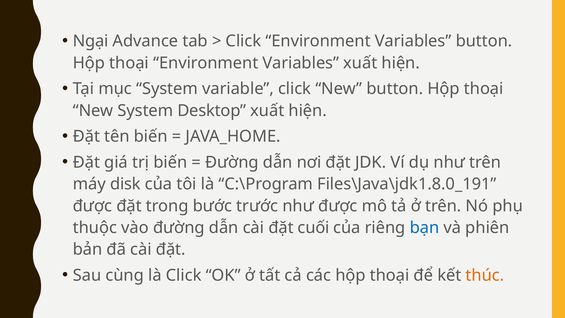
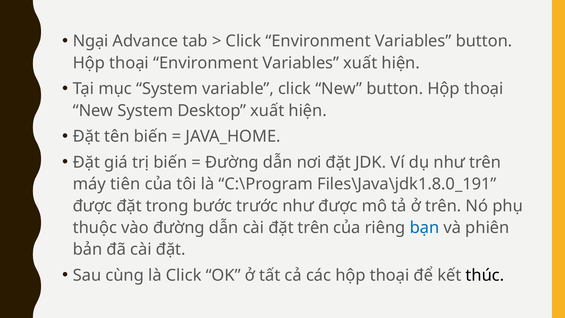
disk: disk -> tiên
đặt cuối: cuối -> trên
thúc colour: orange -> black
